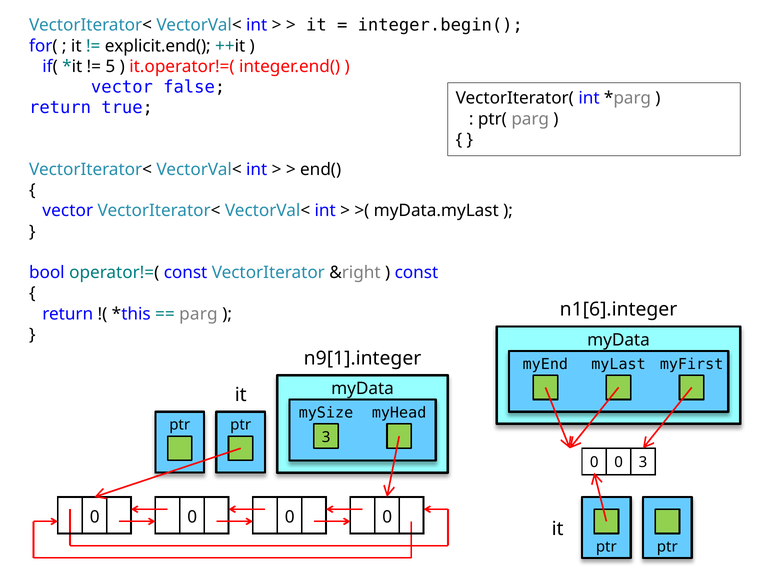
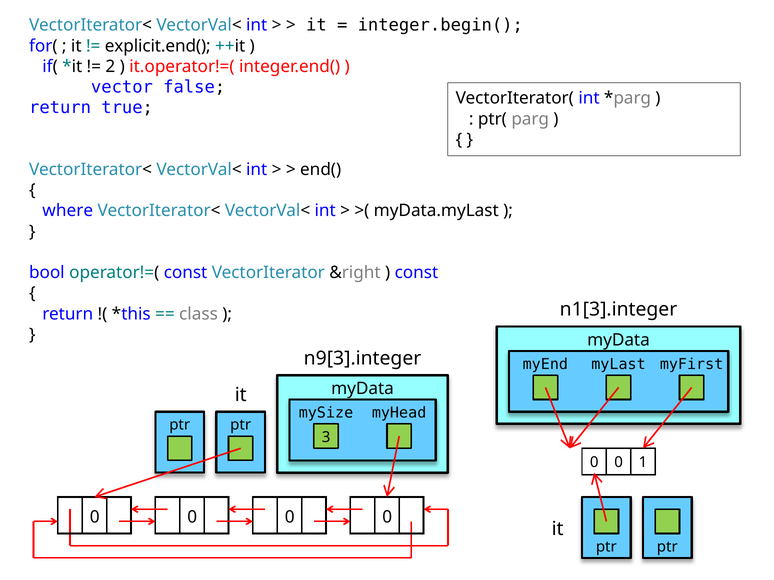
5: 5 -> 2
vector at (68, 211): vector -> where
n1[6].integer: n1[6].integer -> n1[3].integer
parg at (198, 314): parg -> class
n9[1].integer: n9[1].integer -> n9[3].integer
0 3: 3 -> 1
